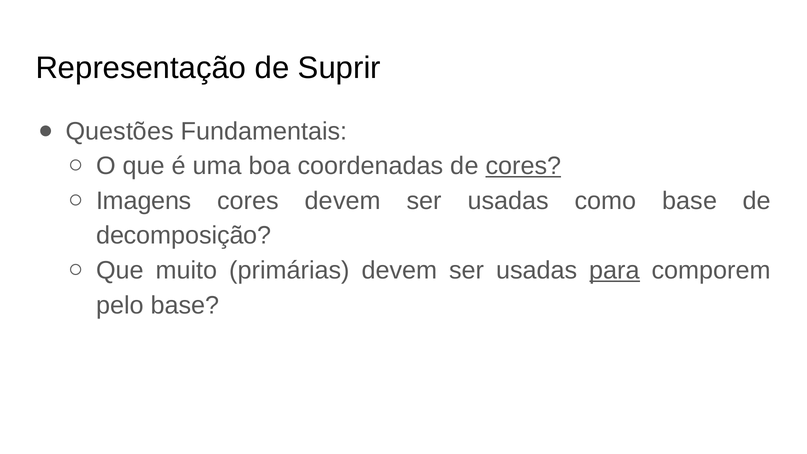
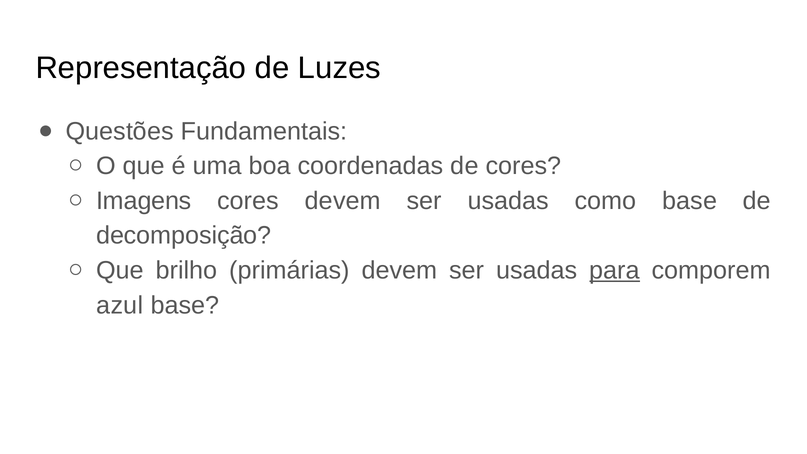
Suprir: Suprir -> Luzes
cores at (523, 166) underline: present -> none
muito: muito -> brilho
pelo: pelo -> azul
